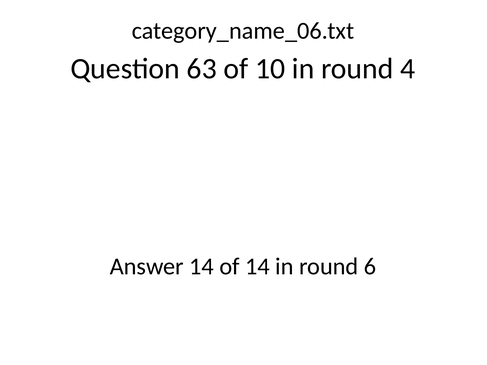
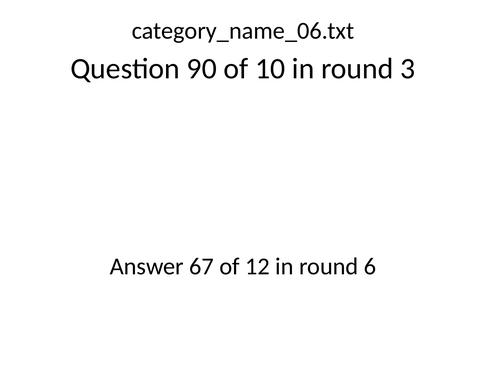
63: 63 -> 90
4: 4 -> 3
Answer 14: 14 -> 67
of 14: 14 -> 12
